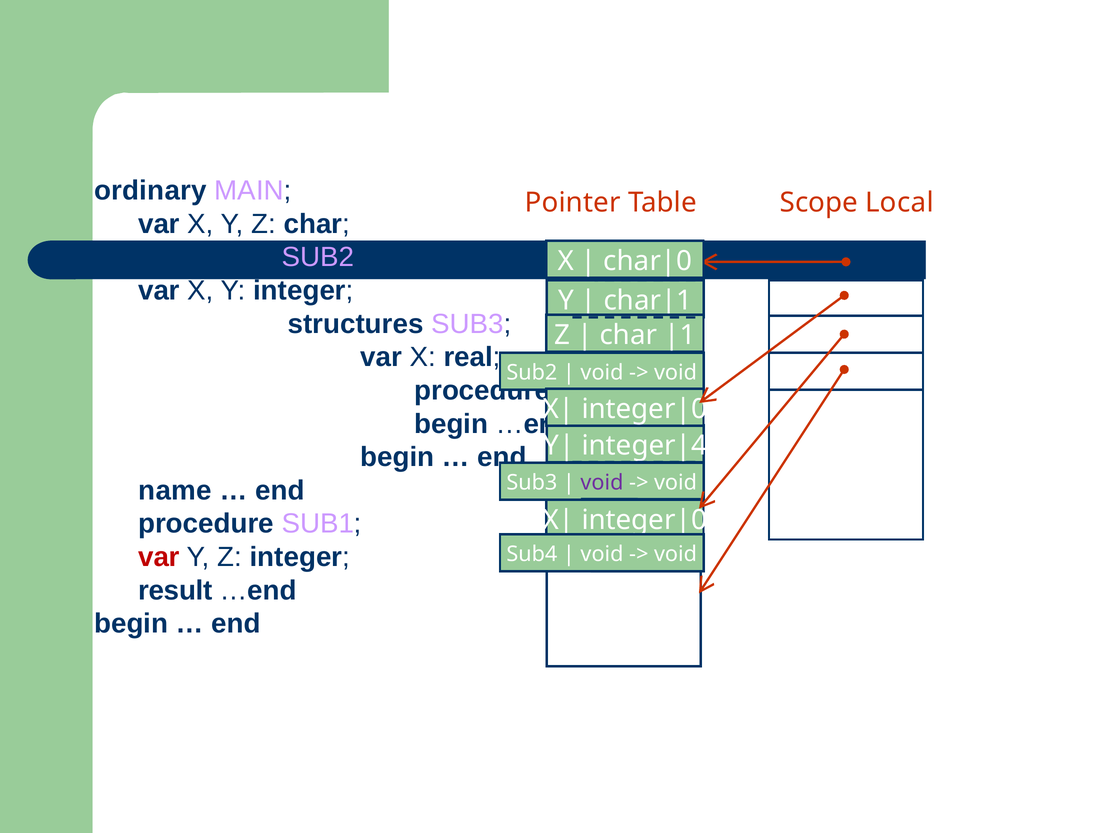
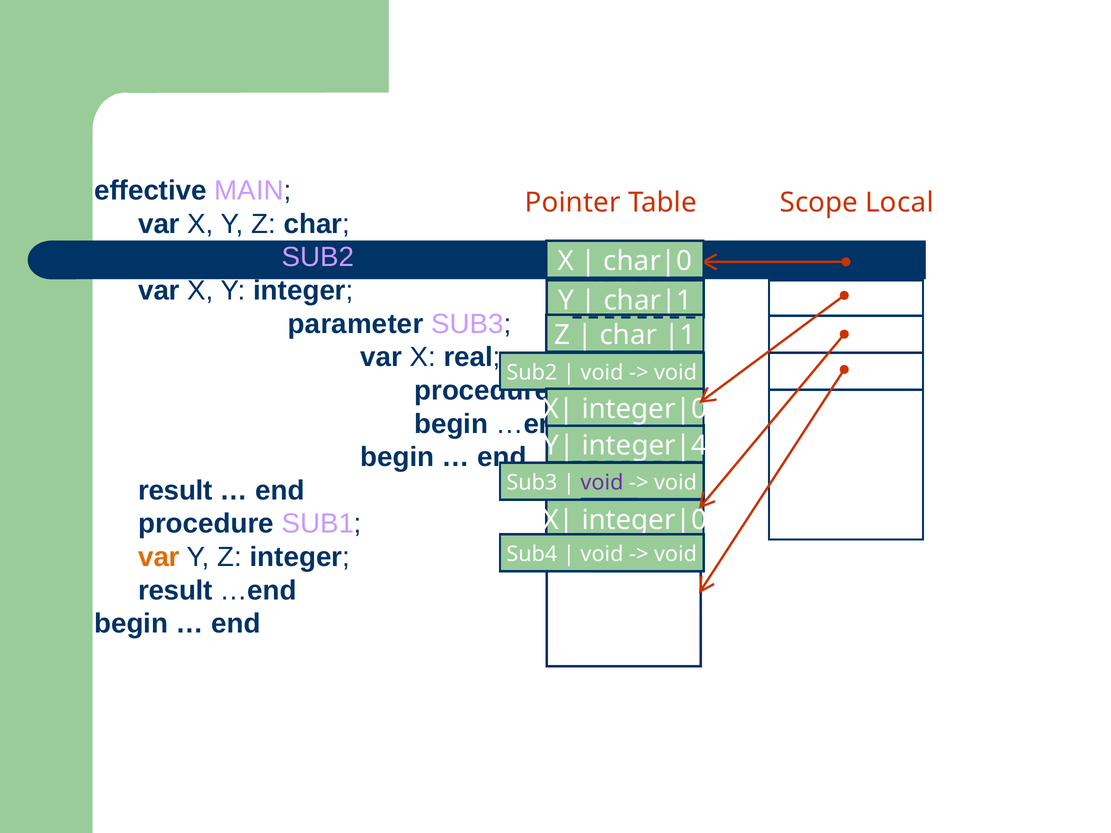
ordinary: ordinary -> effective
structures: structures -> parameter
name at (175, 491): name -> result
var at (159, 557) colour: red -> orange
